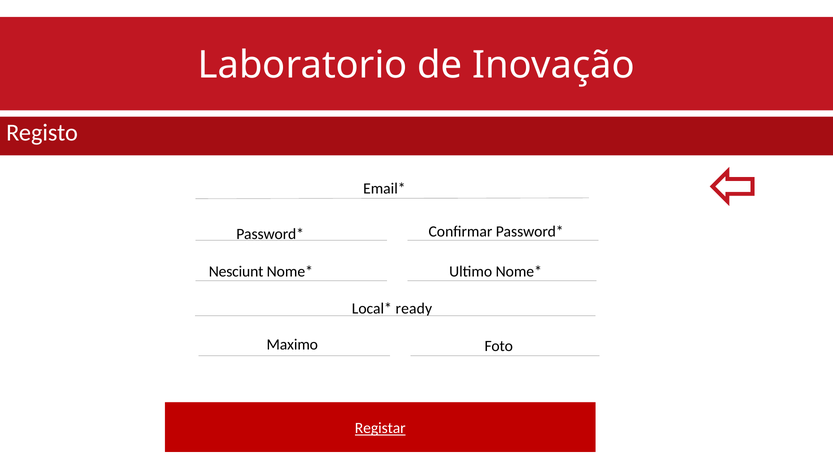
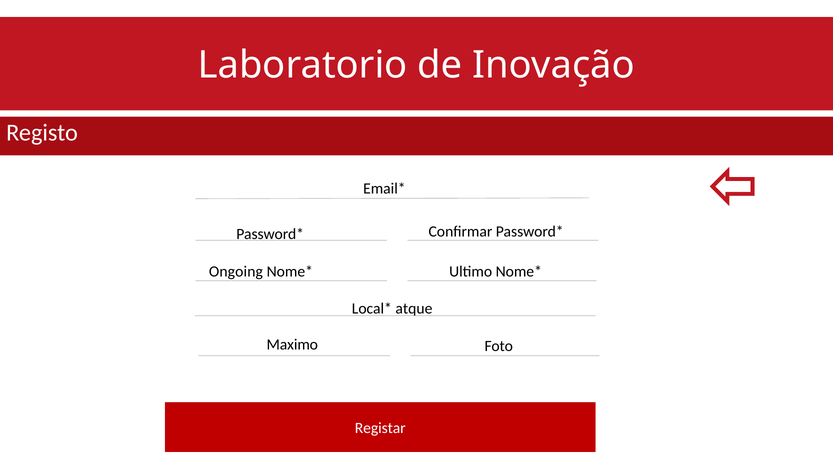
Nesciunt: Nesciunt -> Ongoing
ready: ready -> atque
Registar underline: present -> none
